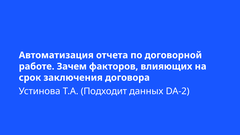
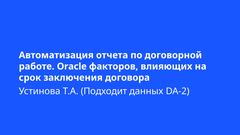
Зачем: Зачем -> Oracle
